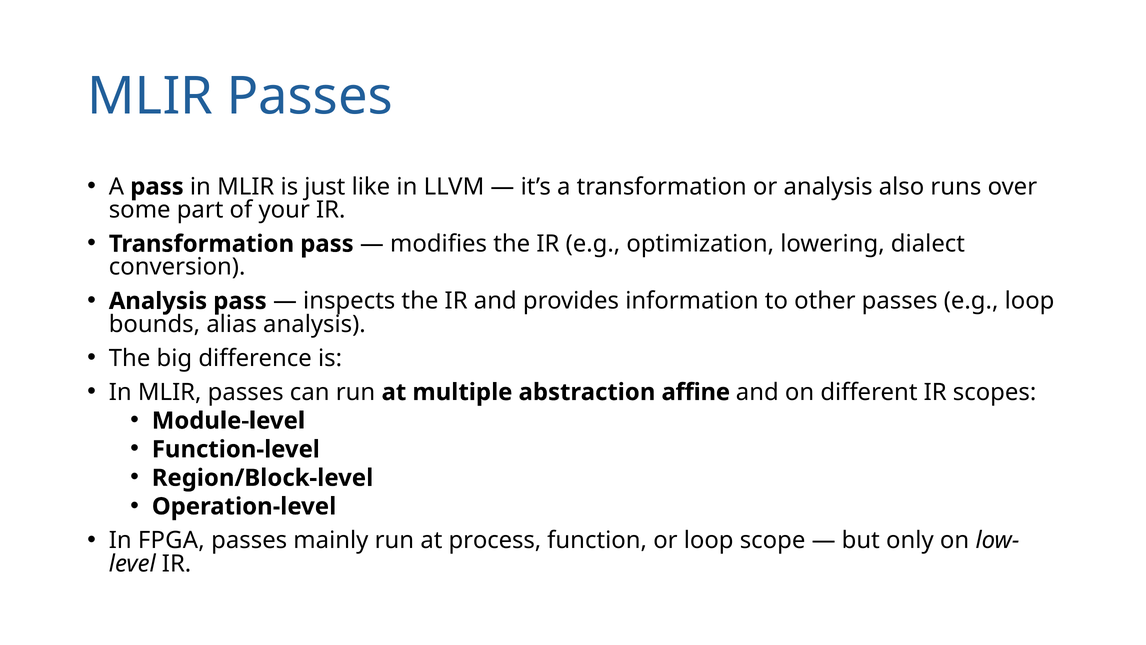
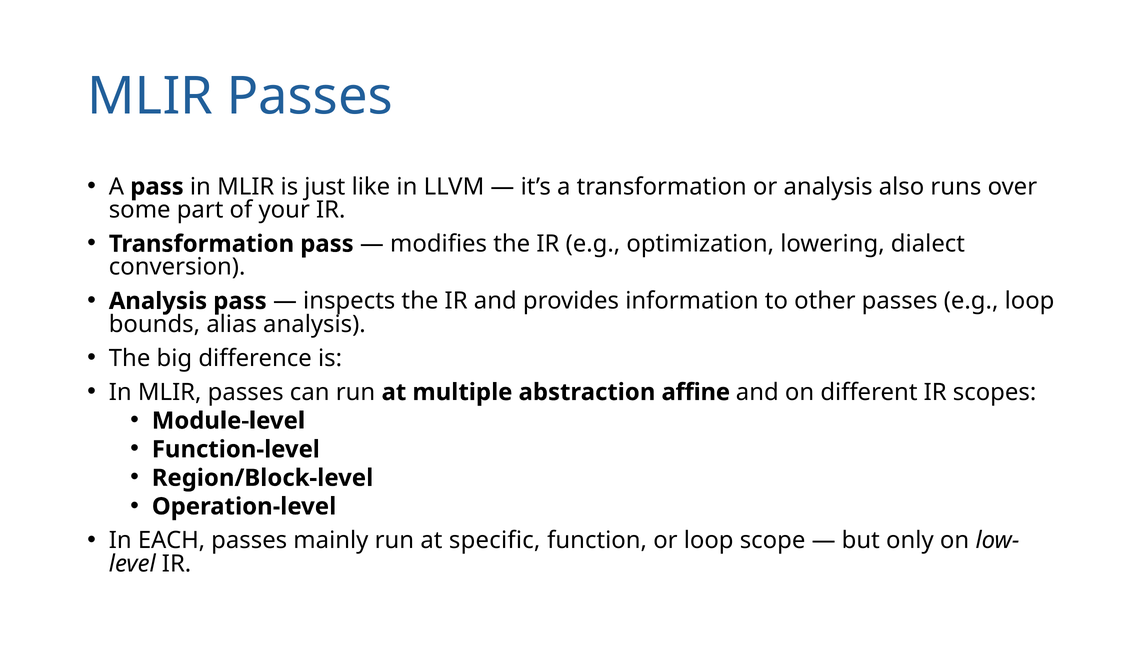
FPGA: FPGA -> EACH
process: process -> specific
